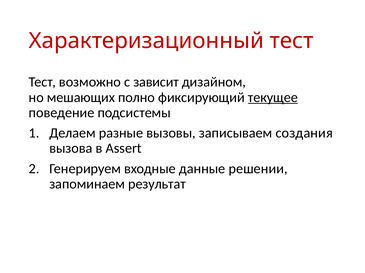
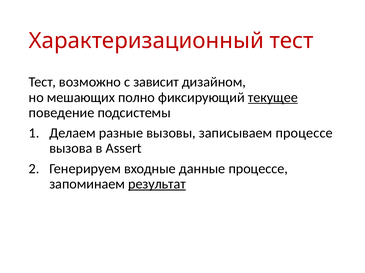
записываем создания: создания -> процессе
данные решении: решении -> процессе
результат underline: none -> present
